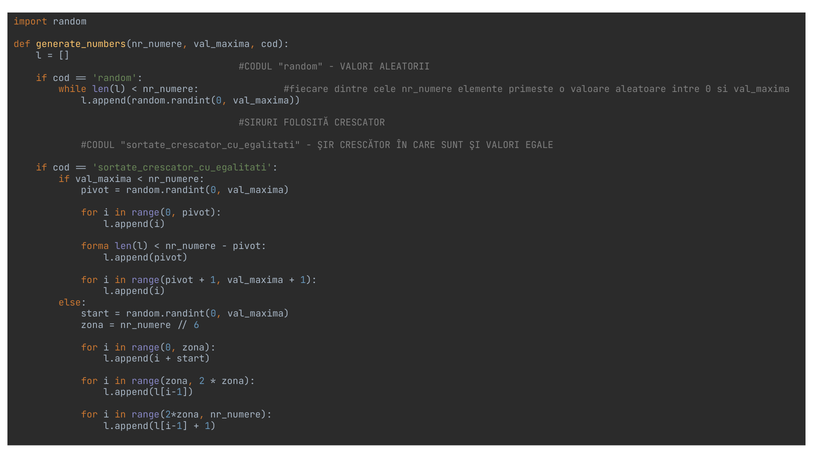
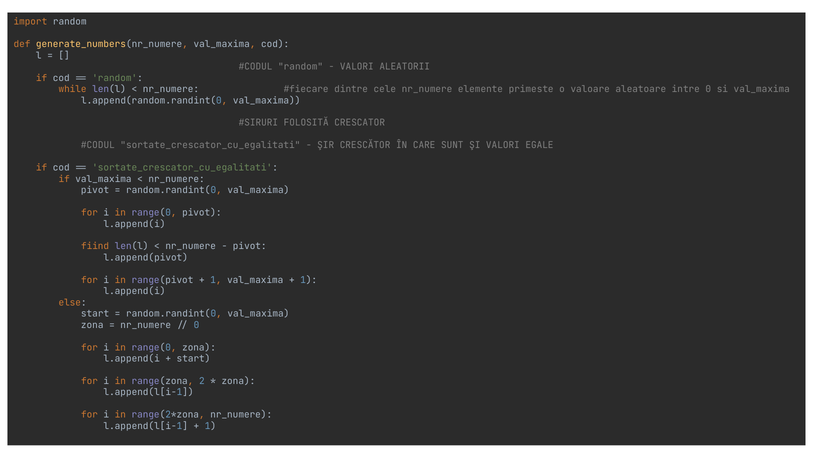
forma: forma -> fiind
6 at (196, 325): 6 -> 0
